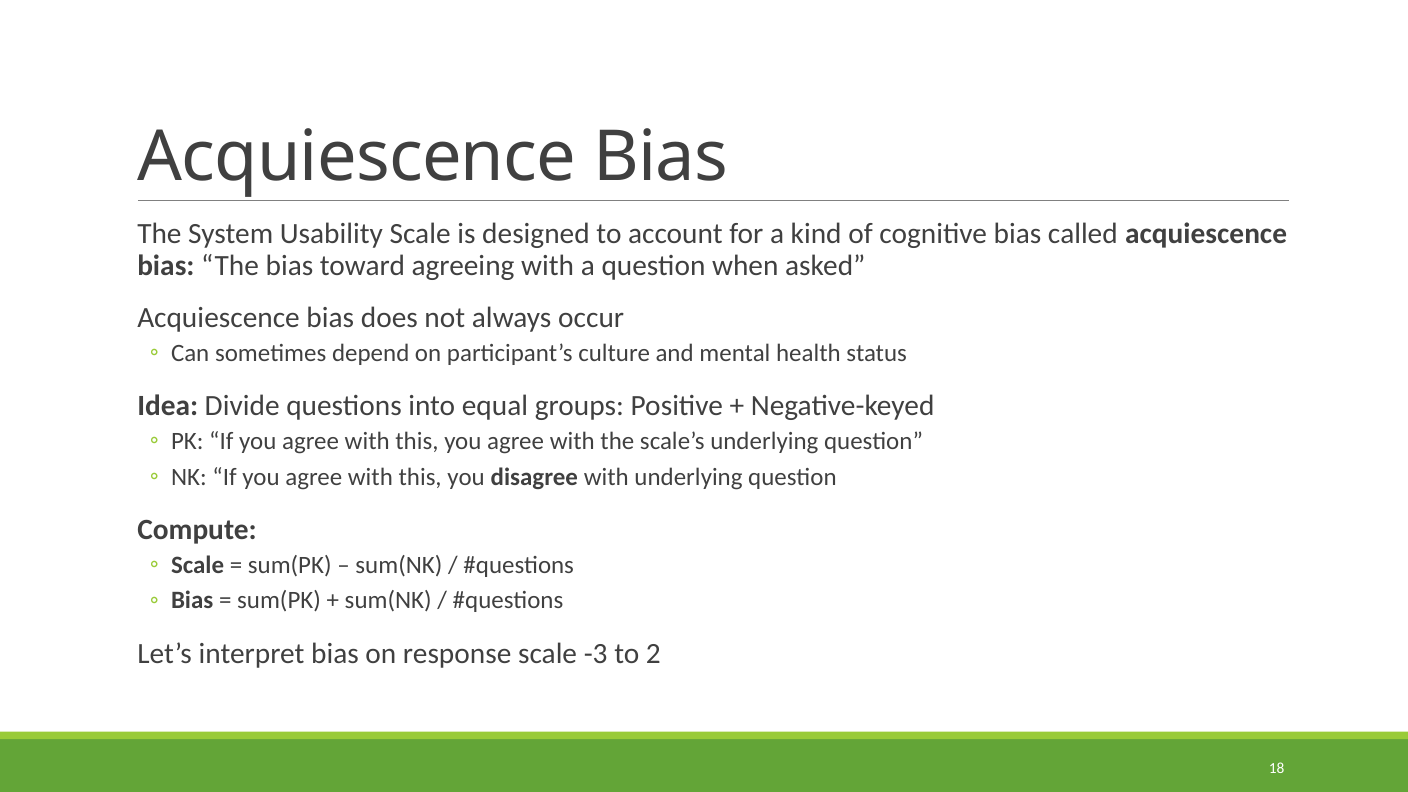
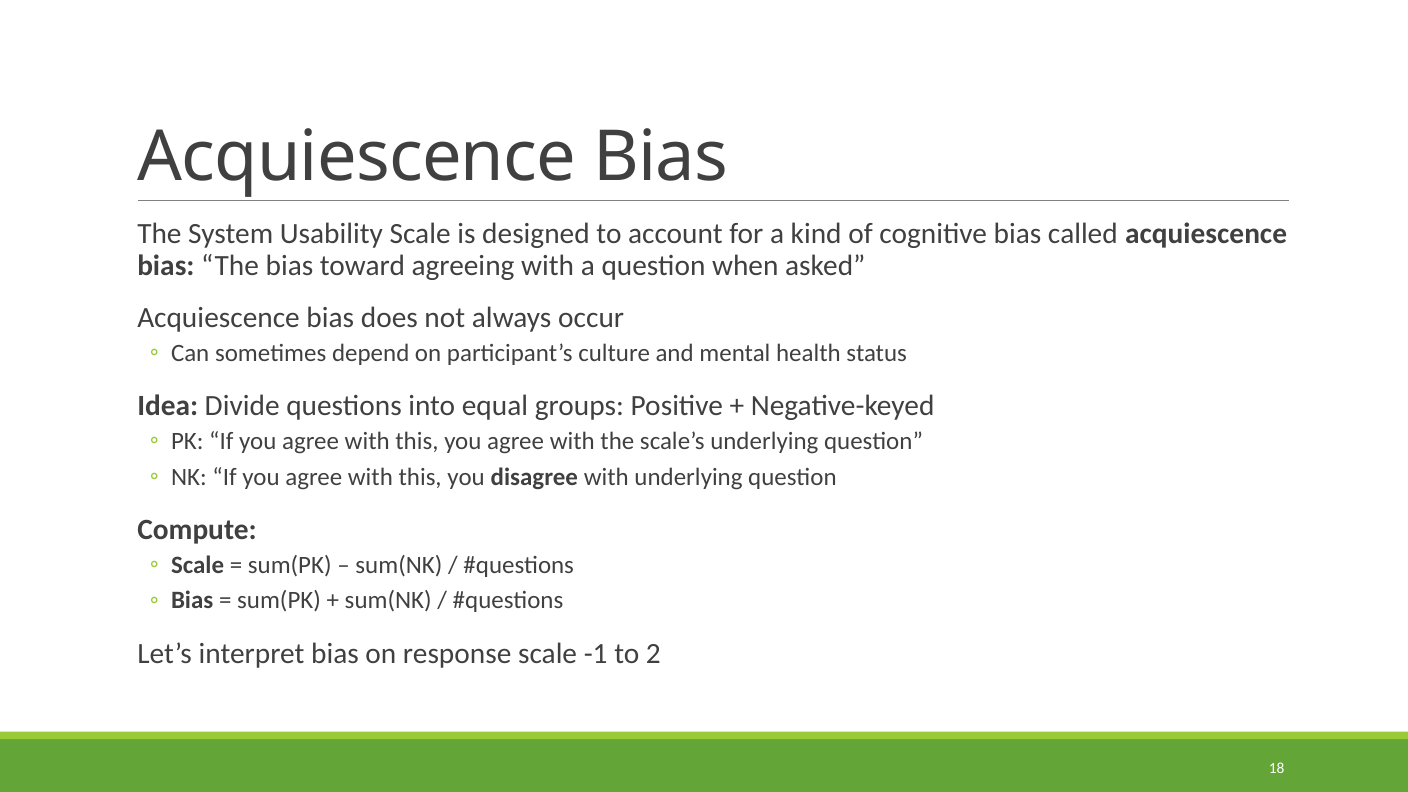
-3: -3 -> -1
